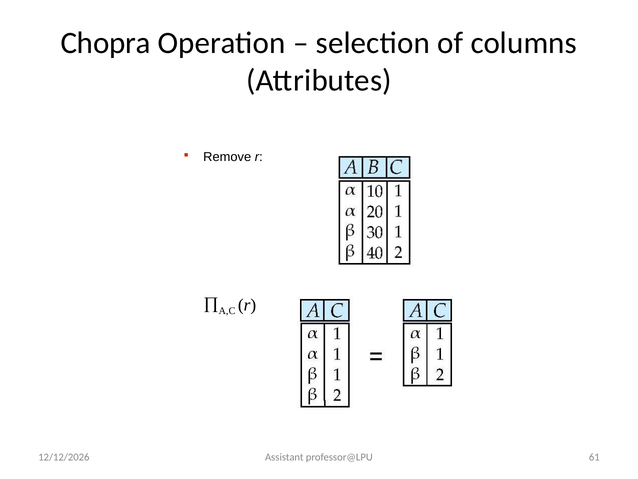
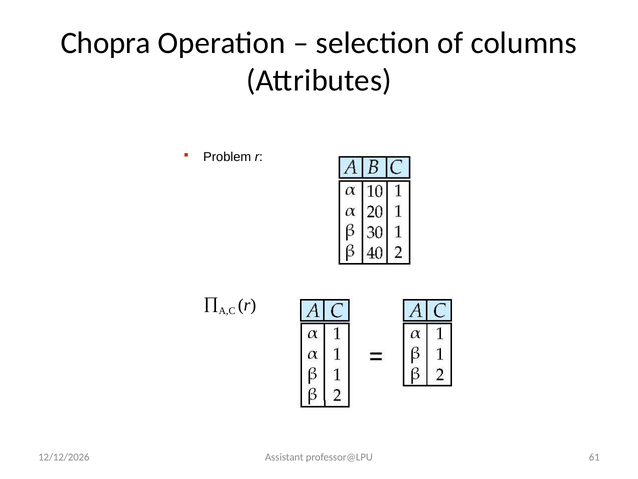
Remove: Remove -> Problem
